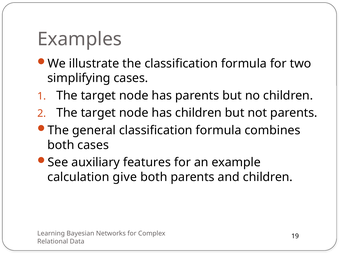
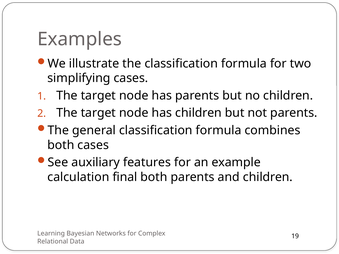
give: give -> final
